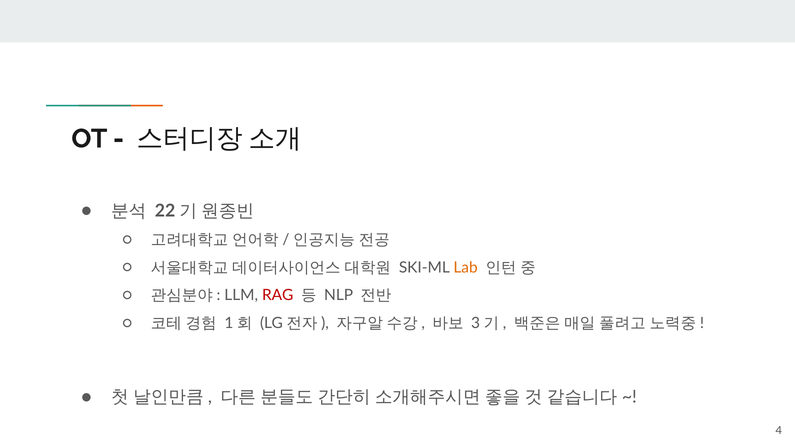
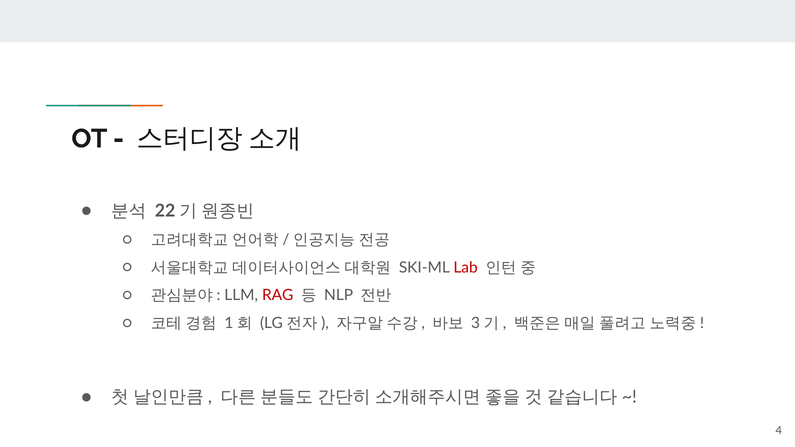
Lab colour: orange -> red
